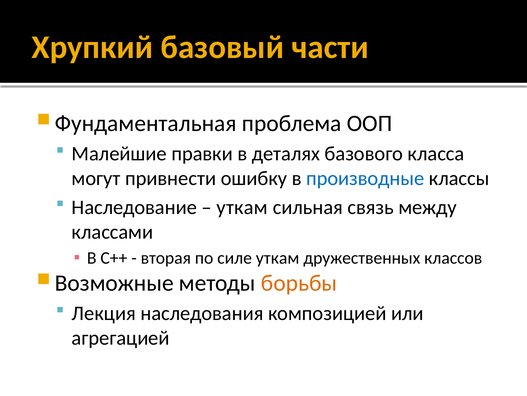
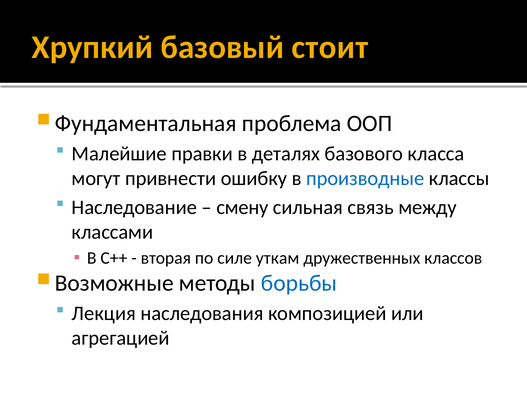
части: части -> стоит
уткам at (242, 207): уткам -> смену
борьбы colour: orange -> blue
